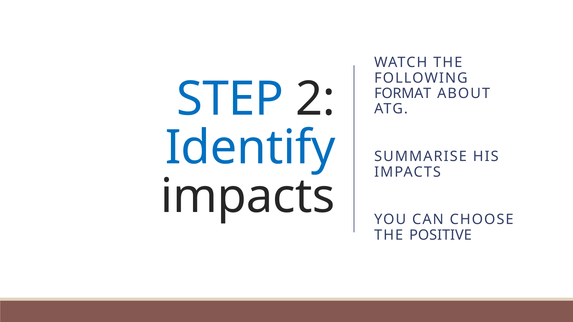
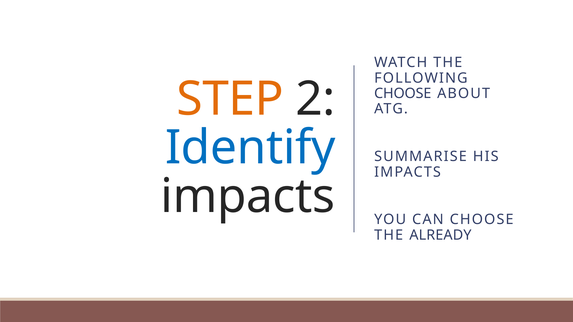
STEP colour: blue -> orange
FORMAT at (403, 94): FORMAT -> CHOOSE
POSITIVE: POSITIVE -> ALREADY
